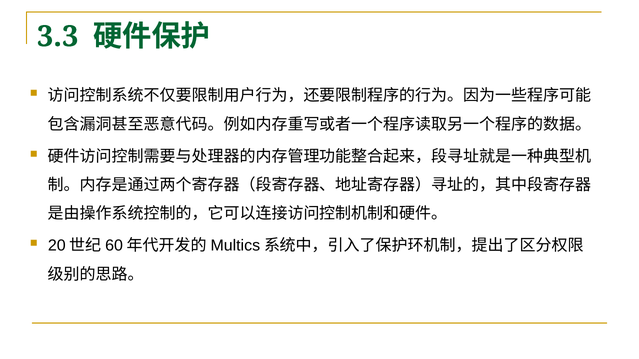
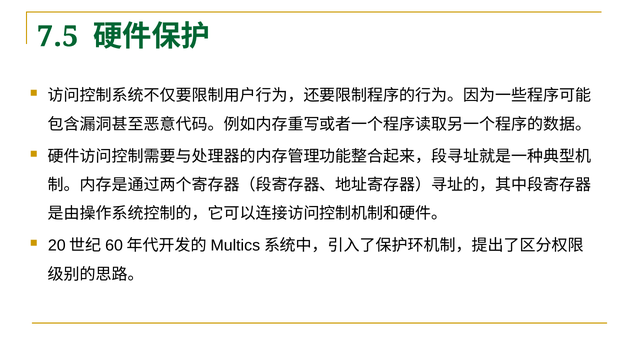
3.3: 3.3 -> 7.5
